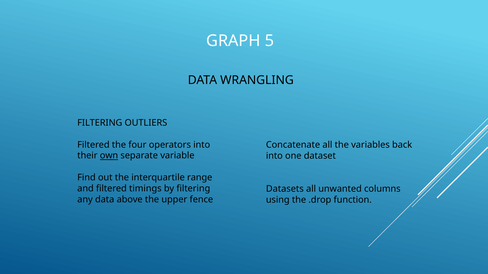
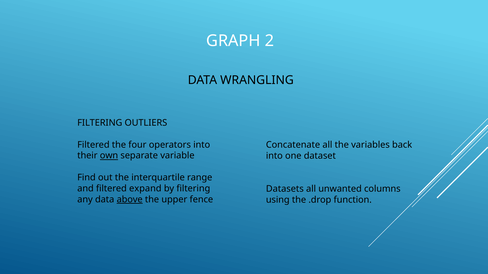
5: 5 -> 2
timings: timings -> expand
above underline: none -> present
